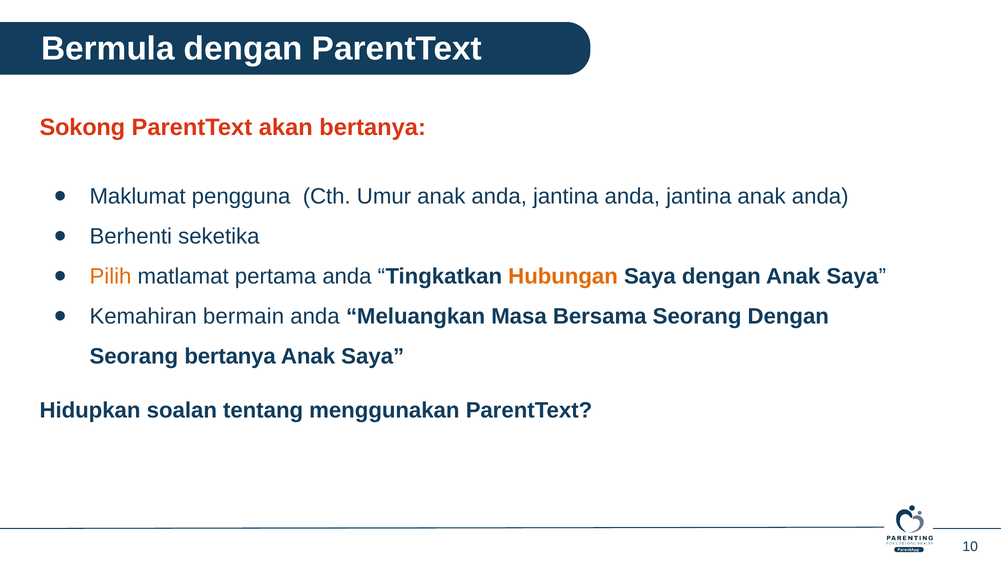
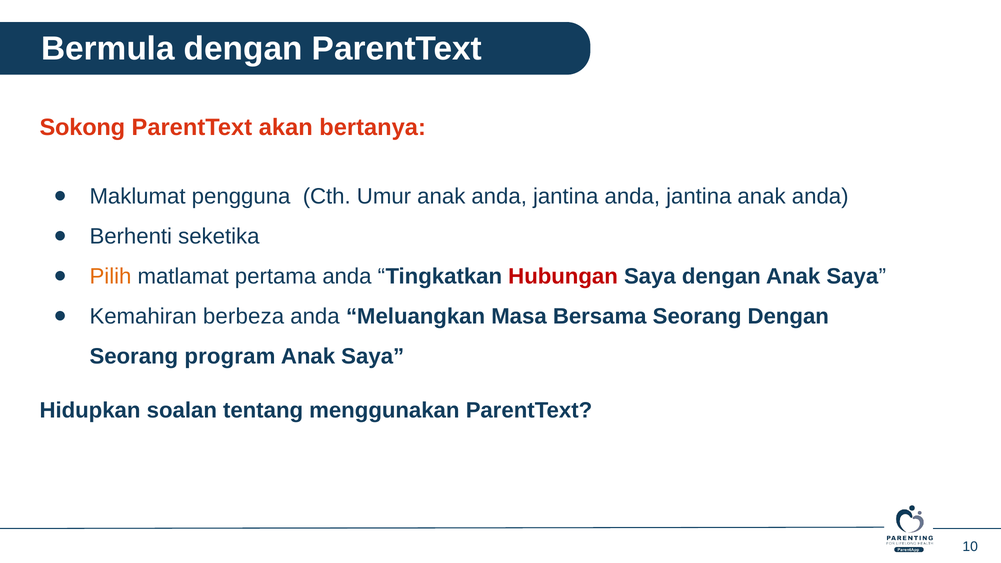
Hubungan colour: orange -> red
bermain: bermain -> berbeza
Seorang bertanya: bertanya -> program
